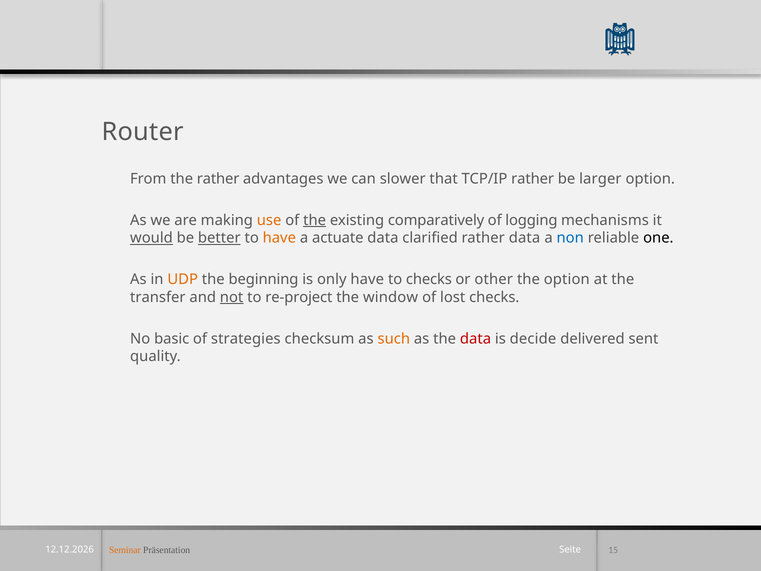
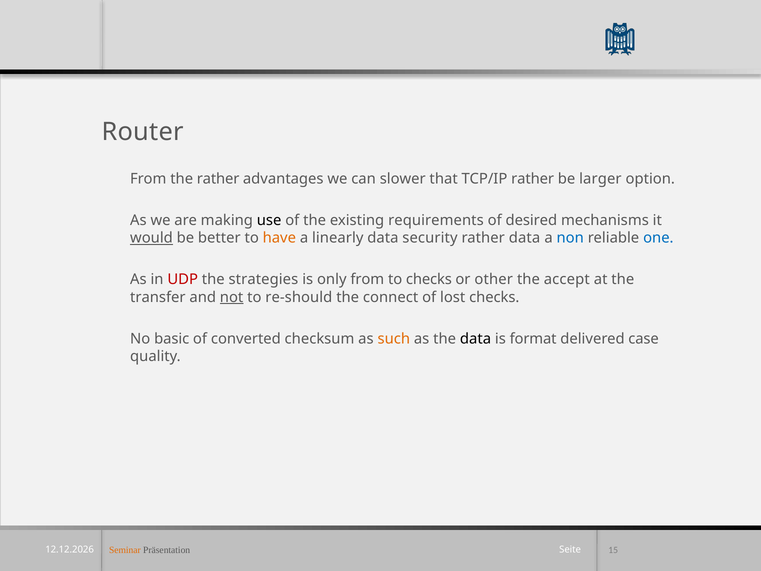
use colour: orange -> black
the at (315, 220) underline: present -> none
comparatively: comparatively -> requirements
logging: logging -> desired
better underline: present -> none
actuate: actuate -> linearly
clarified: clarified -> security
one colour: black -> blue
UDP colour: orange -> red
beginning: beginning -> strategies
only have: have -> from
the option: option -> accept
re-project: re-project -> re-should
window: window -> connect
strategies: strategies -> converted
data at (476, 339) colour: red -> black
decide: decide -> format
sent: sent -> case
